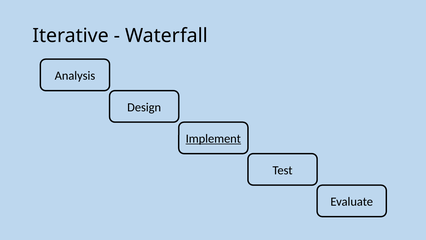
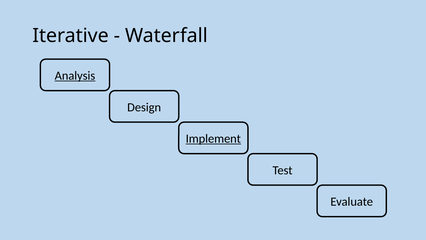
Analysis underline: none -> present
